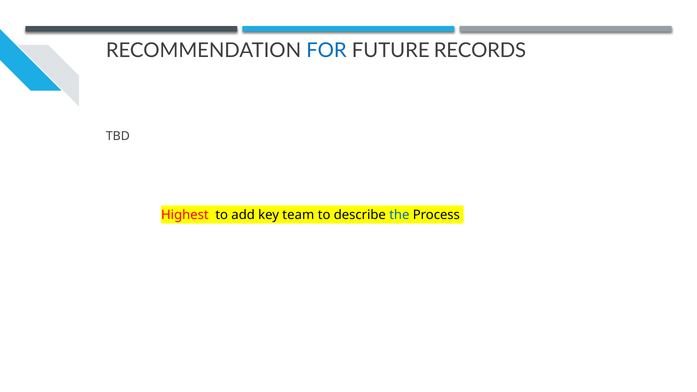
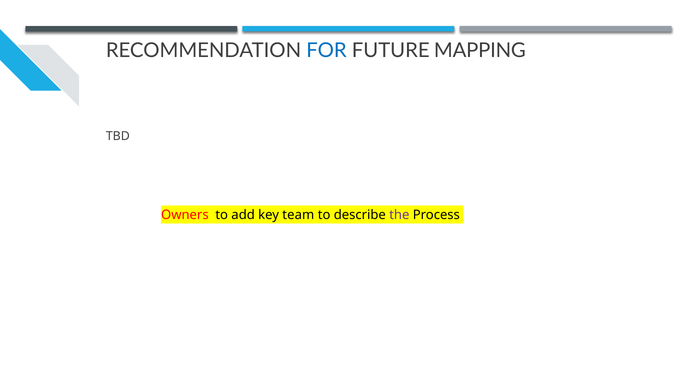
RECORDS: RECORDS -> MAPPING
Highest: Highest -> Owners
the colour: blue -> purple
